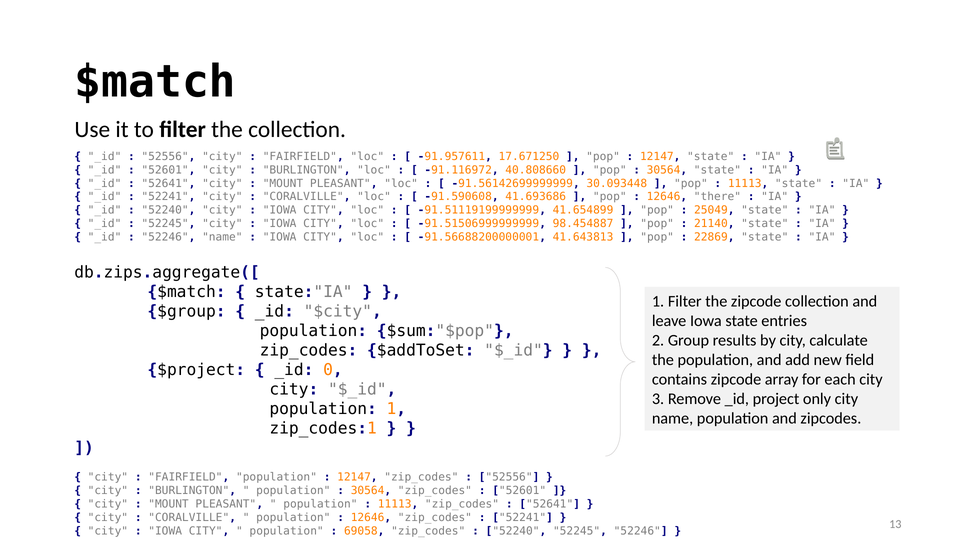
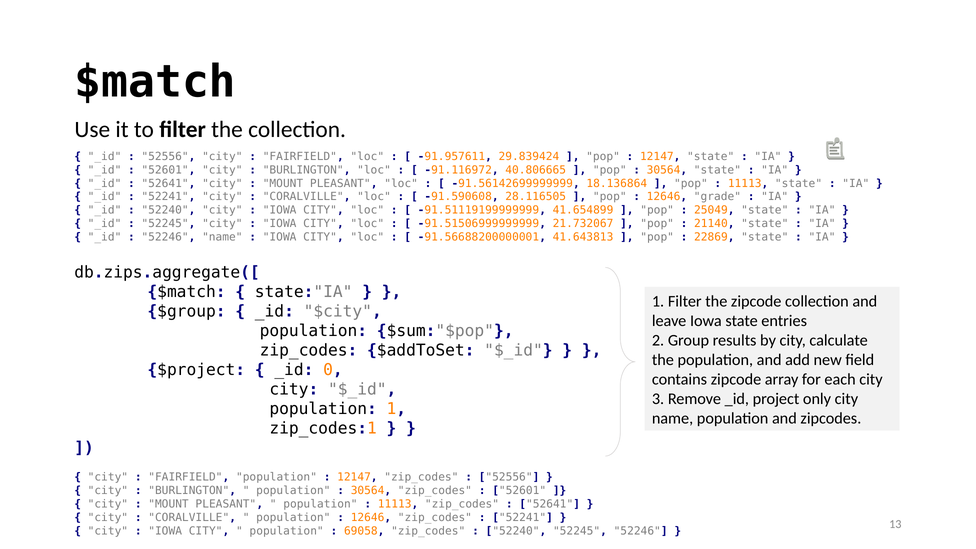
17.671250: 17.671250 -> 29.839424
40.808660: 40.808660 -> 40.806665
30.093448: 30.093448 -> 18.136864
41.693686: 41.693686 -> 28.116505
there: there -> grade
98.454887: 98.454887 -> 21.732067
